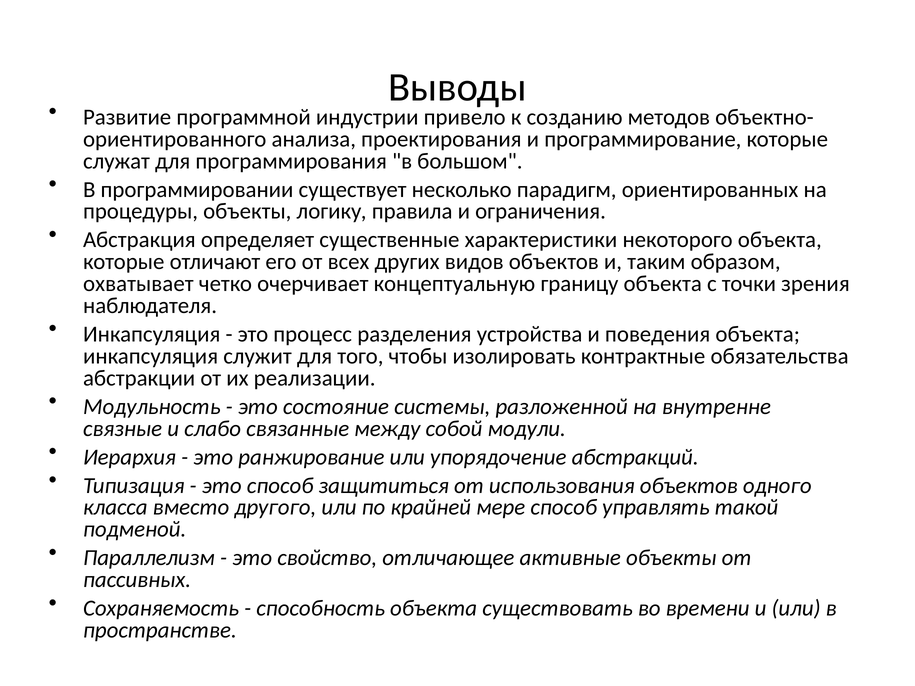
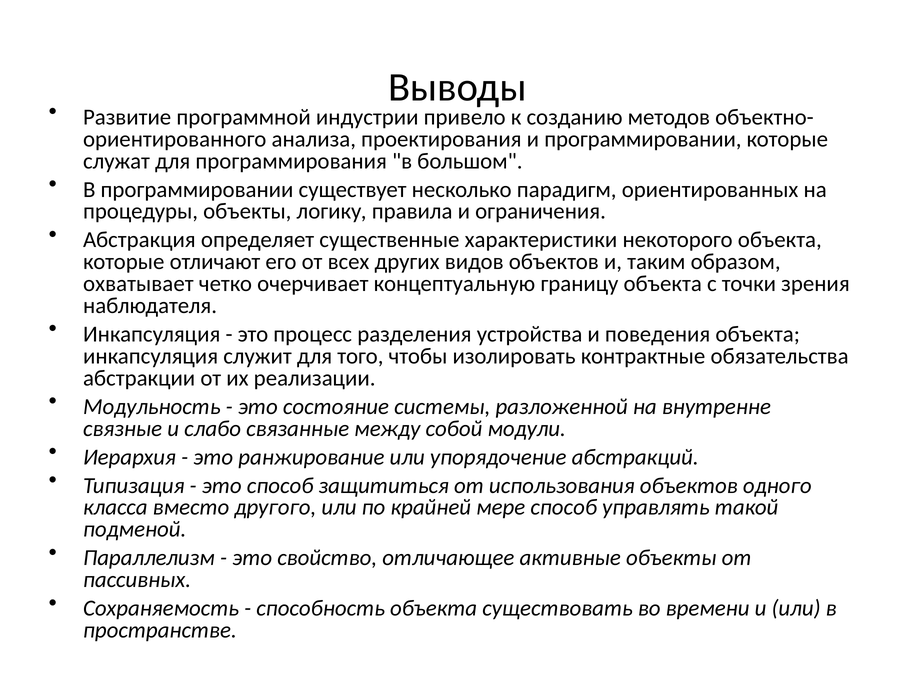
и программирование: программирование -> программировании
